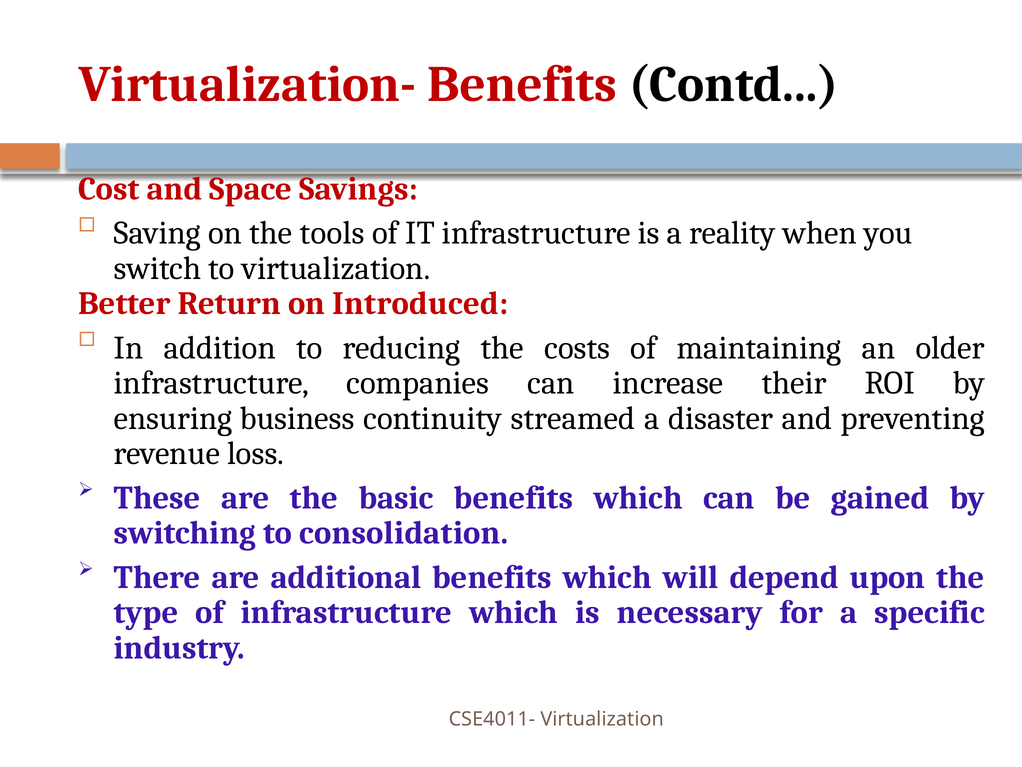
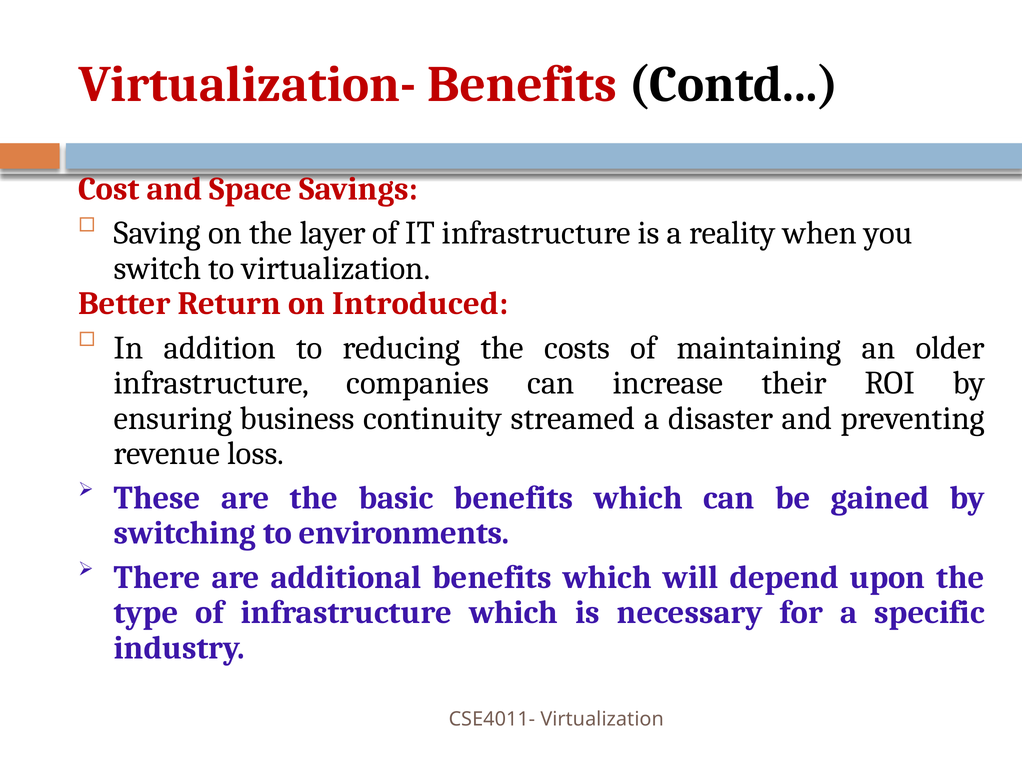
tools: tools -> layer
consolidation: consolidation -> environments
